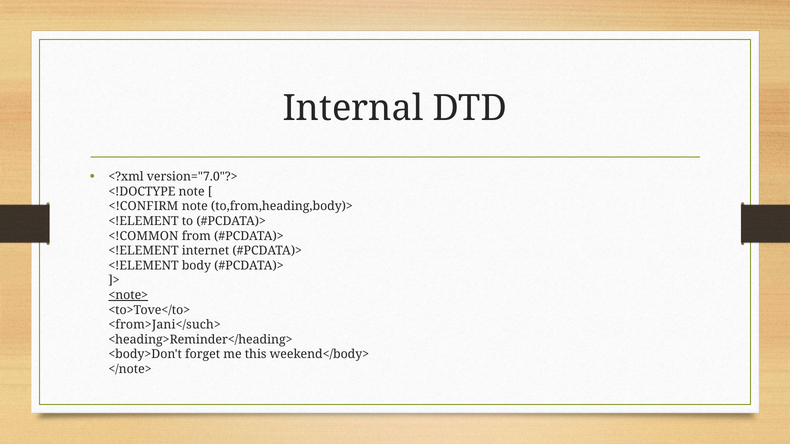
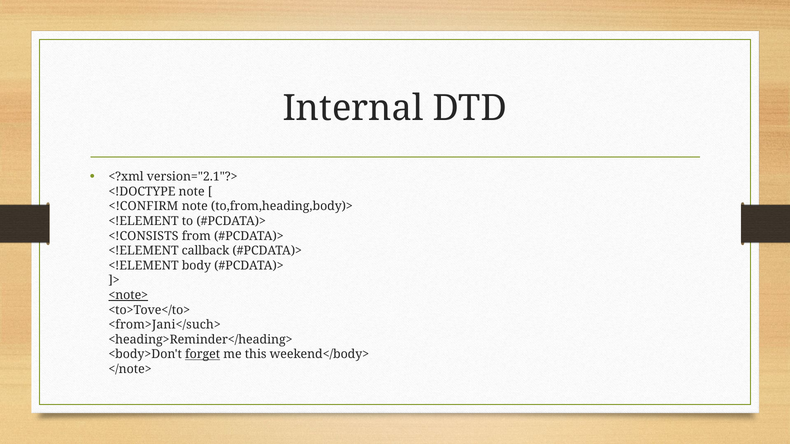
version="7.0"?>: version="7.0"?> -> version="2.1"?>
<!COMMON: <!COMMON -> <!CONSISTS
internet: internet -> callback
forget underline: none -> present
